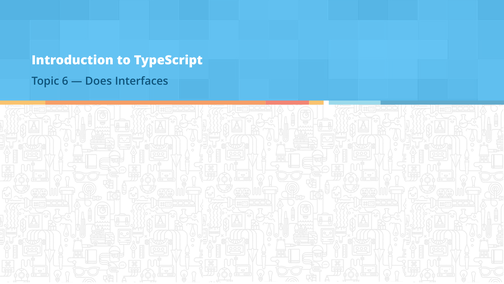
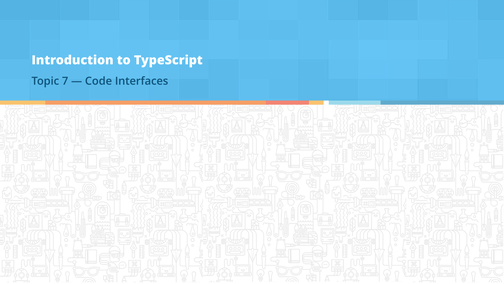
6: 6 -> 7
Does: Does -> Code
